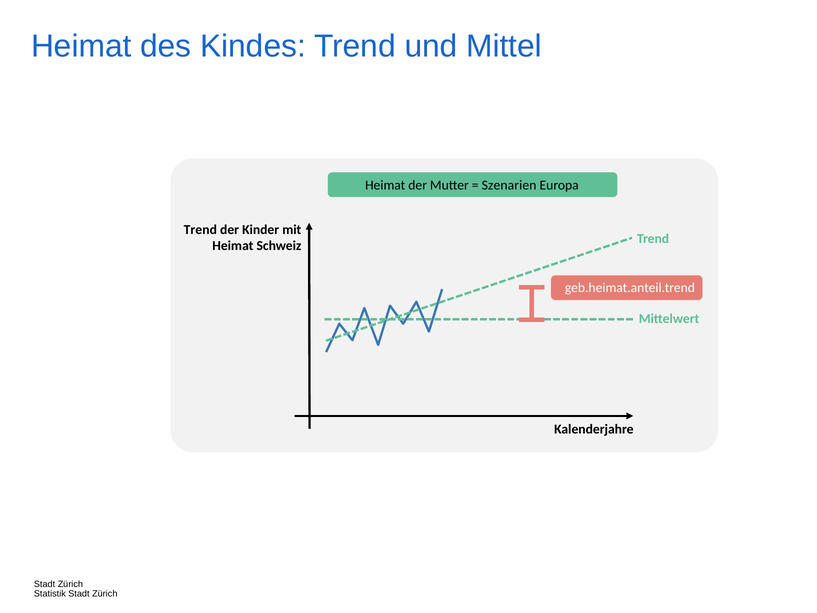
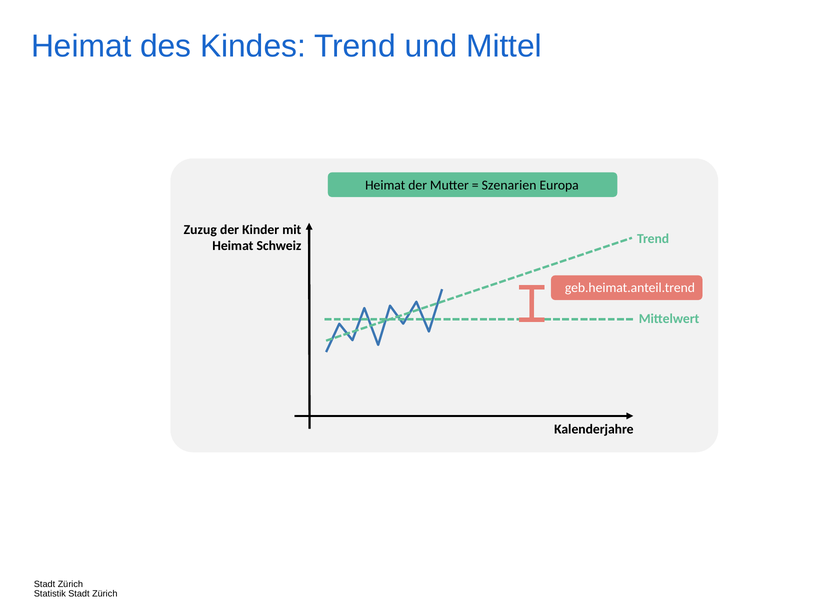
Trend at (200, 229): Trend -> Zuzug
